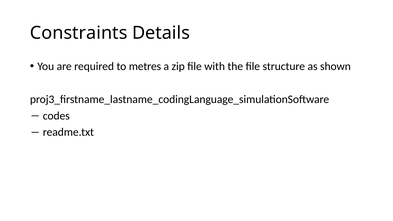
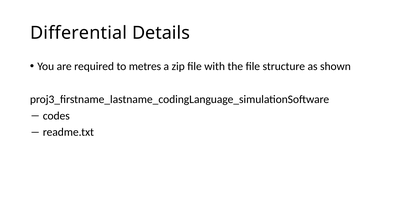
Constraints: Constraints -> Differential
